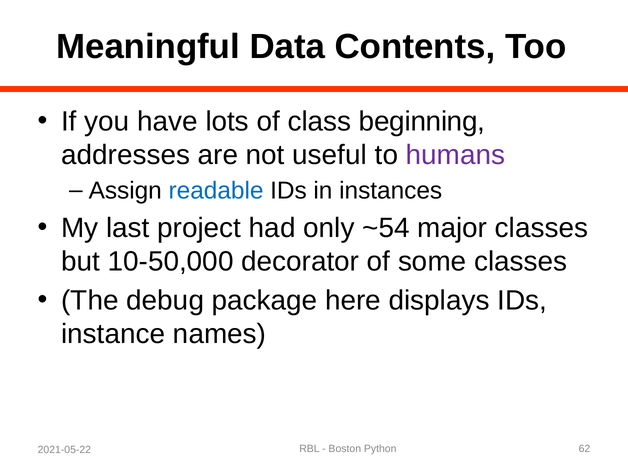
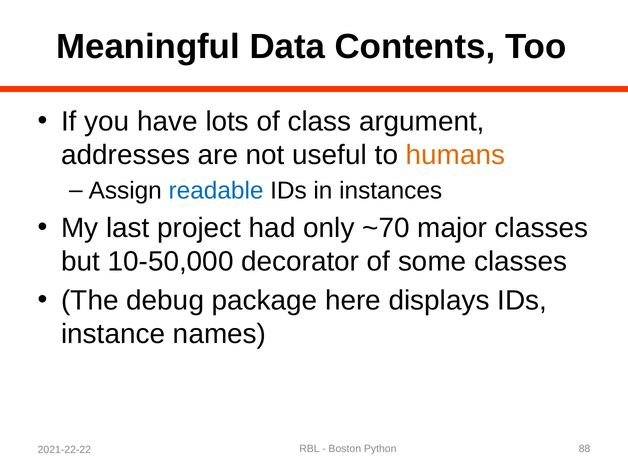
beginning: beginning -> argument
humans colour: purple -> orange
~54: ~54 -> ~70
62: 62 -> 88
2021-05-22: 2021-05-22 -> 2021-22-22
